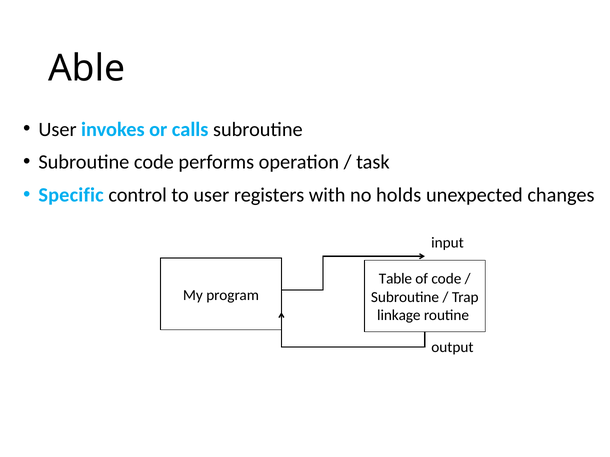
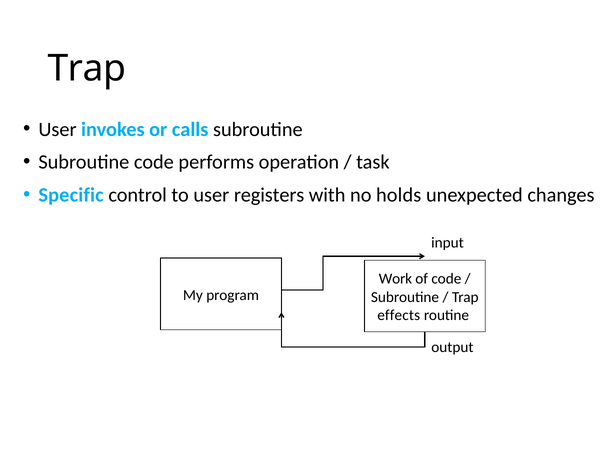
Able at (87, 68): Able -> Trap
Table: Table -> Work
linkage: linkage -> effects
